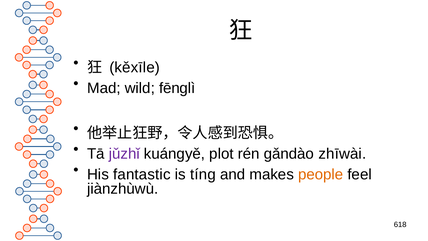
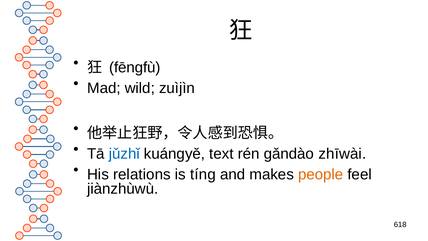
kěxīle: kěxīle -> fēngfù
fēnglì: fēnglì -> zuìjìn
jǔzhǐ colour: purple -> blue
plot: plot -> text
fantastic: fantastic -> relations
